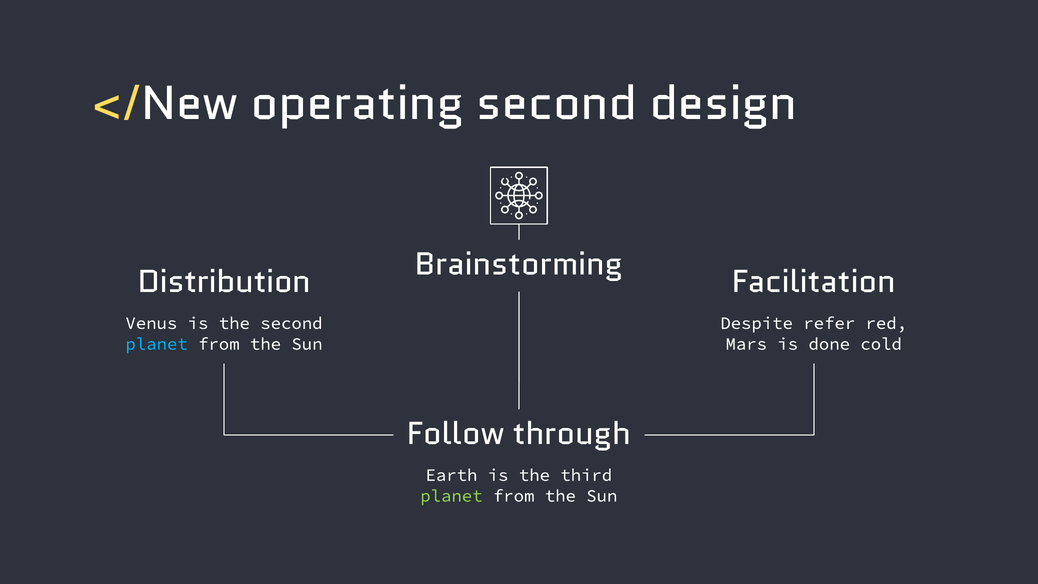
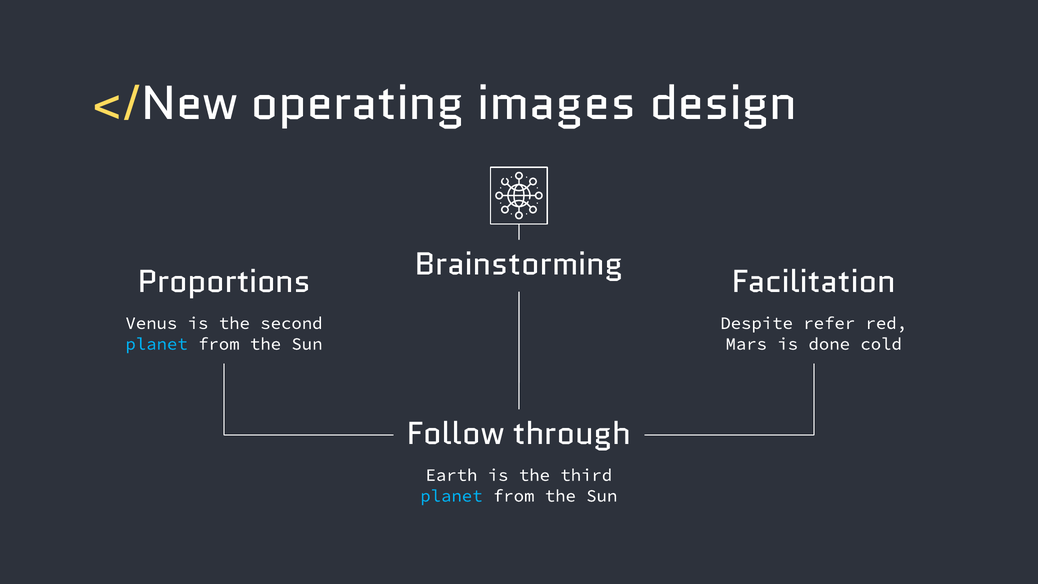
operating second: second -> images
Distribution: Distribution -> Proportions
planet at (451, 496) colour: light green -> light blue
